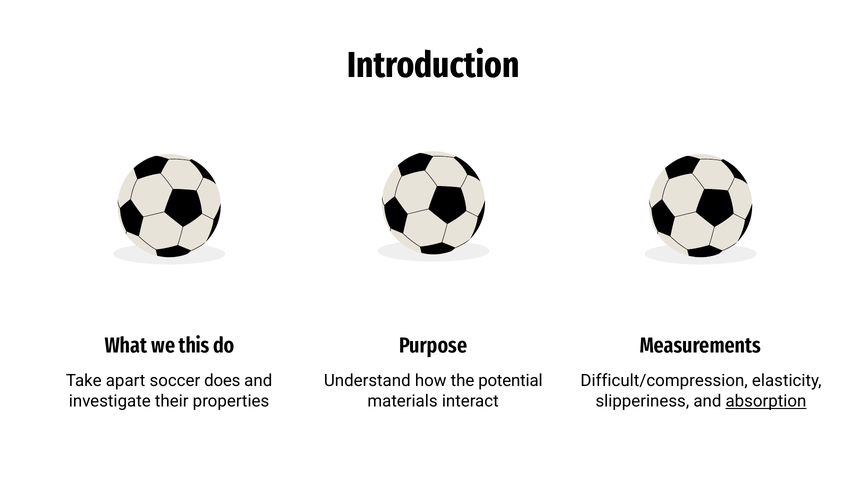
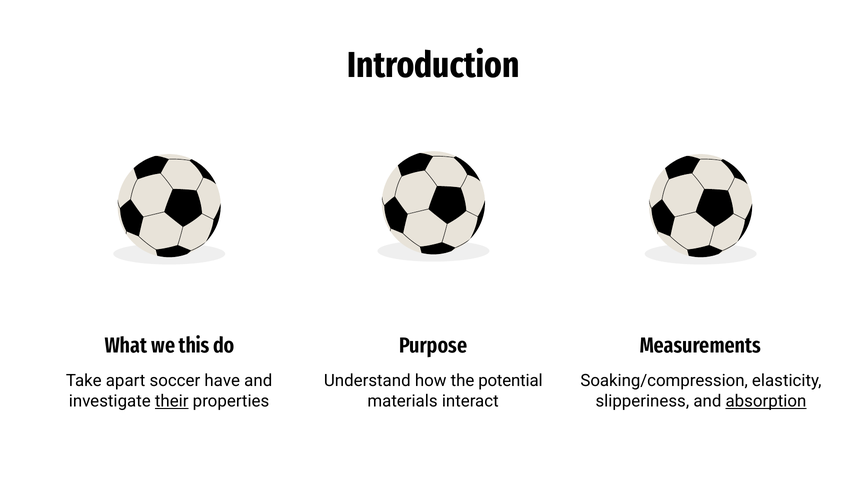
does: does -> have
Difficult/compression: Difficult/compression -> Soaking/compression
their underline: none -> present
